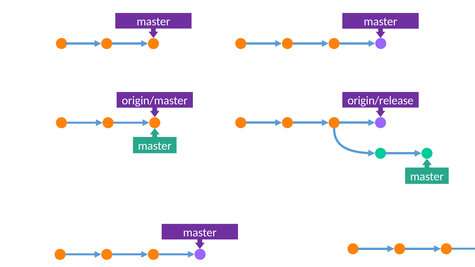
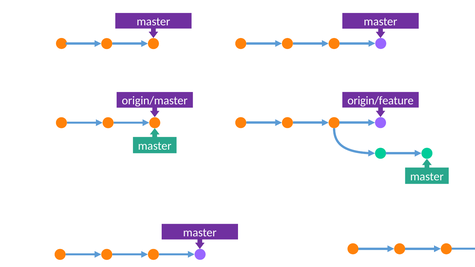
origin/release: origin/release -> origin/feature
